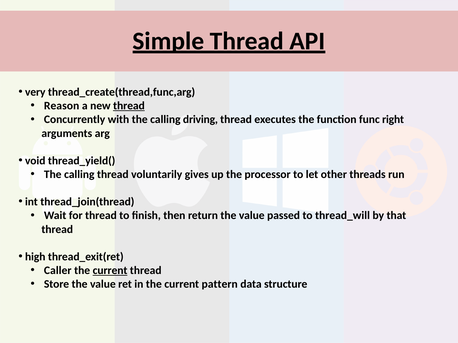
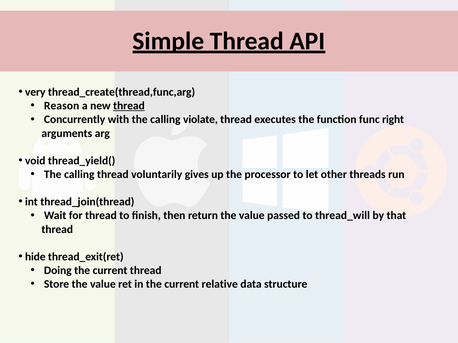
driving: driving -> violate
high: high -> hide
Caller: Caller -> Doing
current at (110, 271) underline: present -> none
pattern: pattern -> relative
